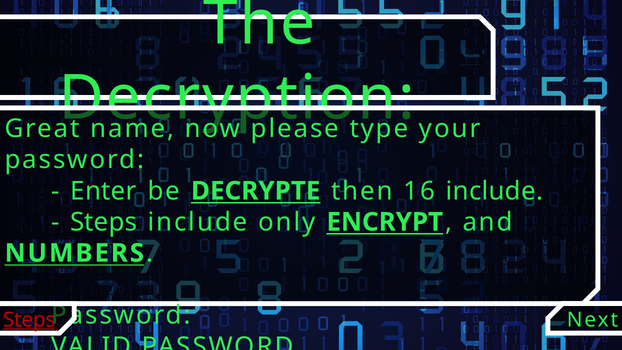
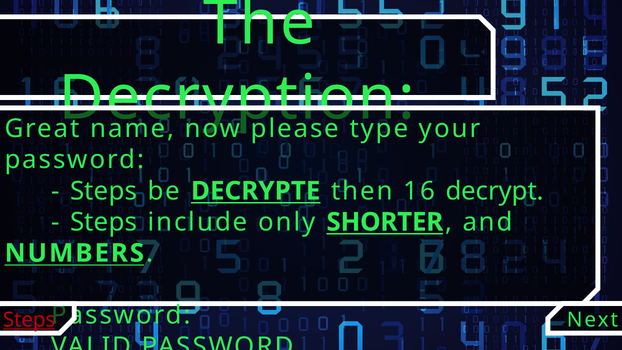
Enter at (103, 191): Enter -> Steps
16 include: include -> decrypt
ENCRYPT: ENCRYPT -> SHORTER
